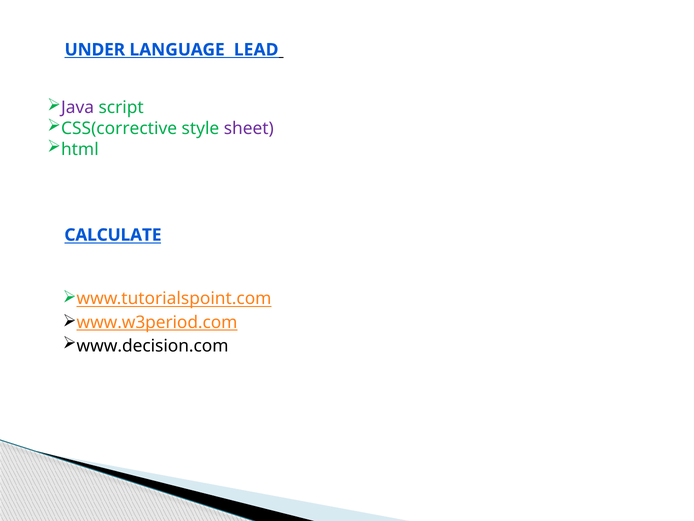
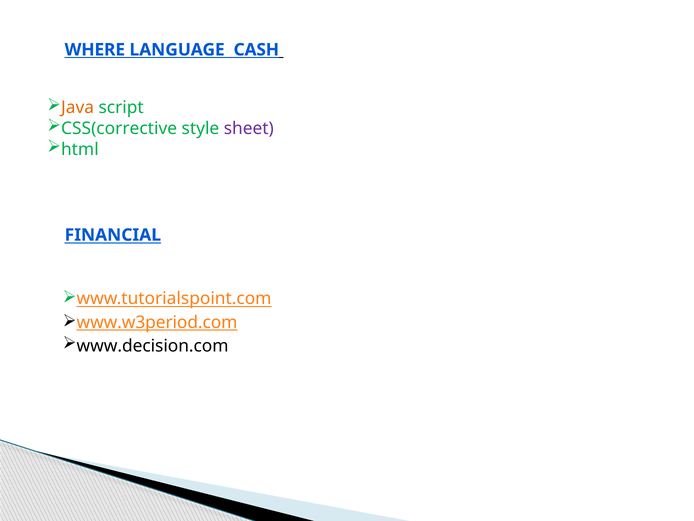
UNDER: UNDER -> WHERE
LEAD: LEAD -> CASH
Java colour: purple -> orange
CALCULATE: CALCULATE -> FINANCIAL
